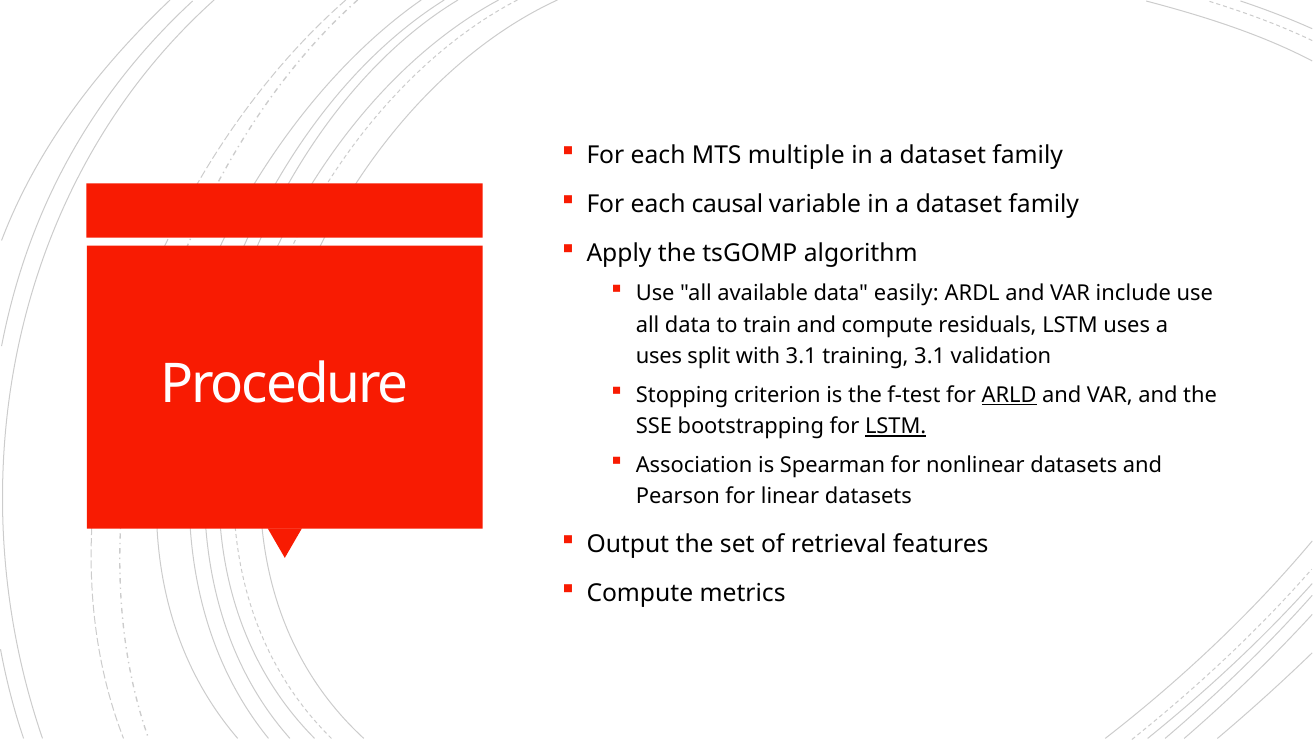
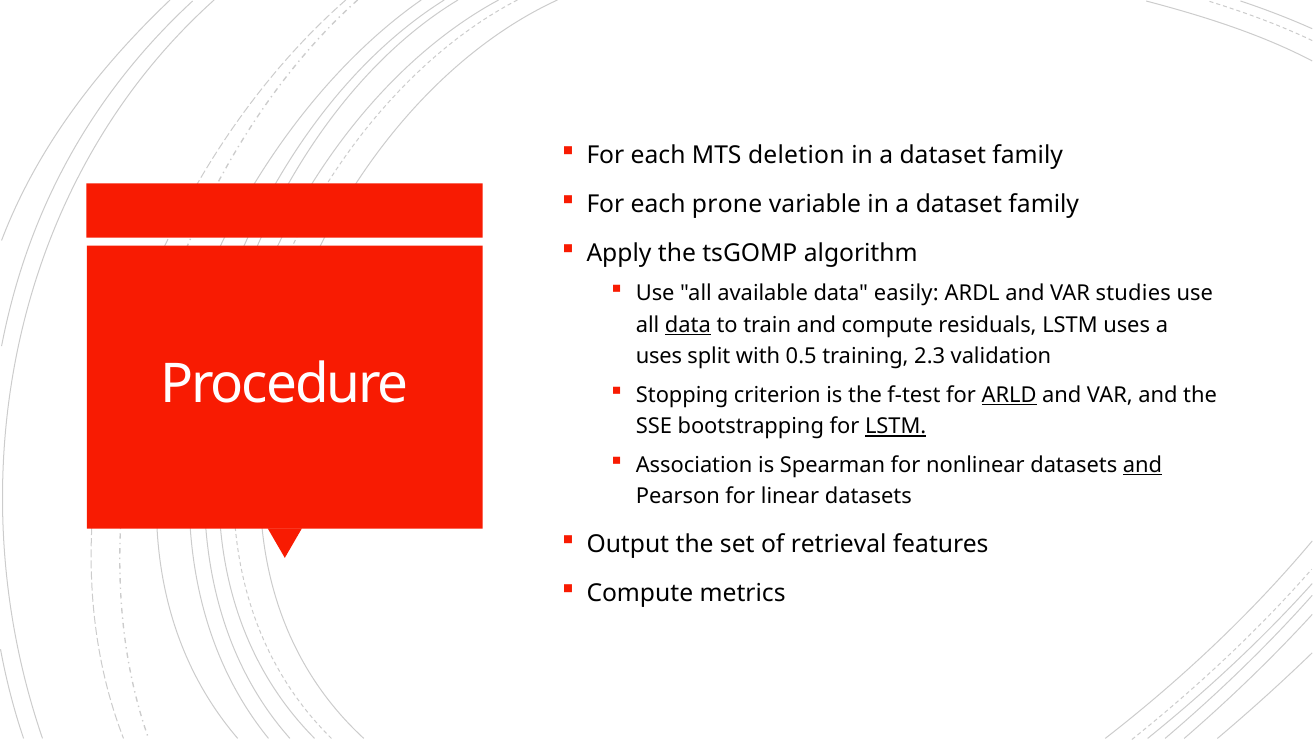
multiple: multiple -> deletion
causal: causal -> prone
include: include -> studies
data at (688, 325) underline: none -> present
with 3.1: 3.1 -> 0.5
training 3.1: 3.1 -> 2.3
and at (1143, 465) underline: none -> present
